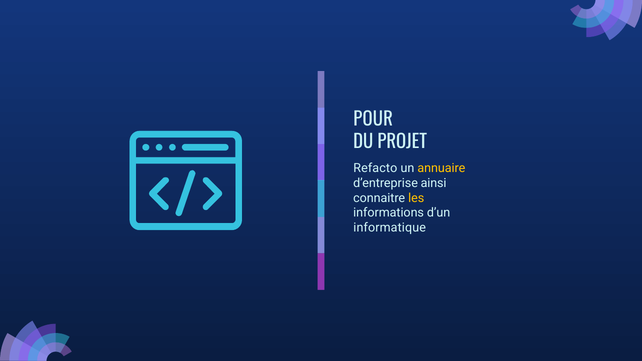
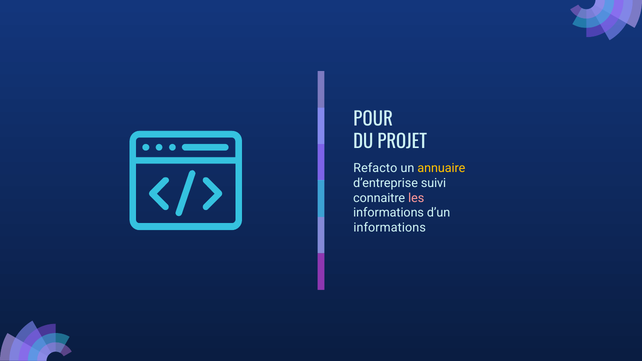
ainsi: ainsi -> suivi
les colour: yellow -> pink
informatique at (390, 228): informatique -> informations
